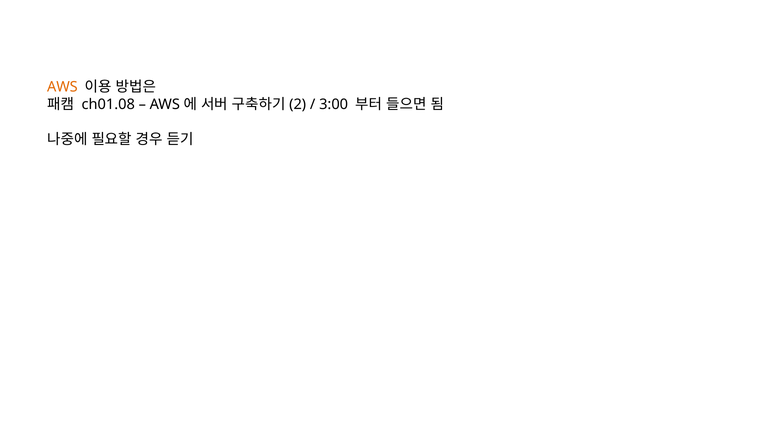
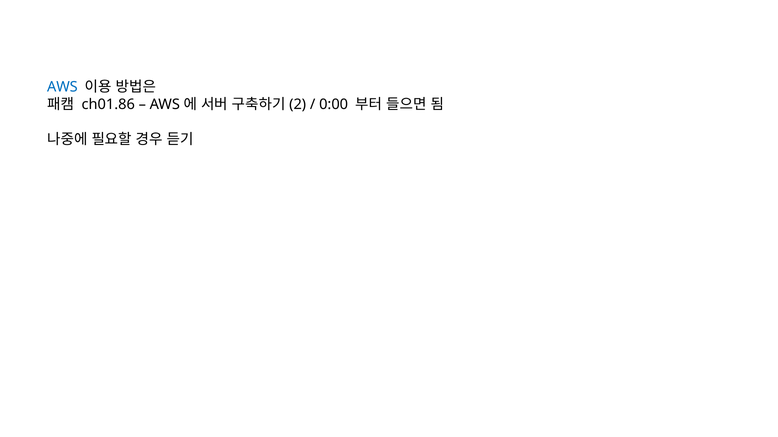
AWS colour: orange -> blue
ch01.08: ch01.08 -> ch01.86
3:00: 3:00 -> 0:00
